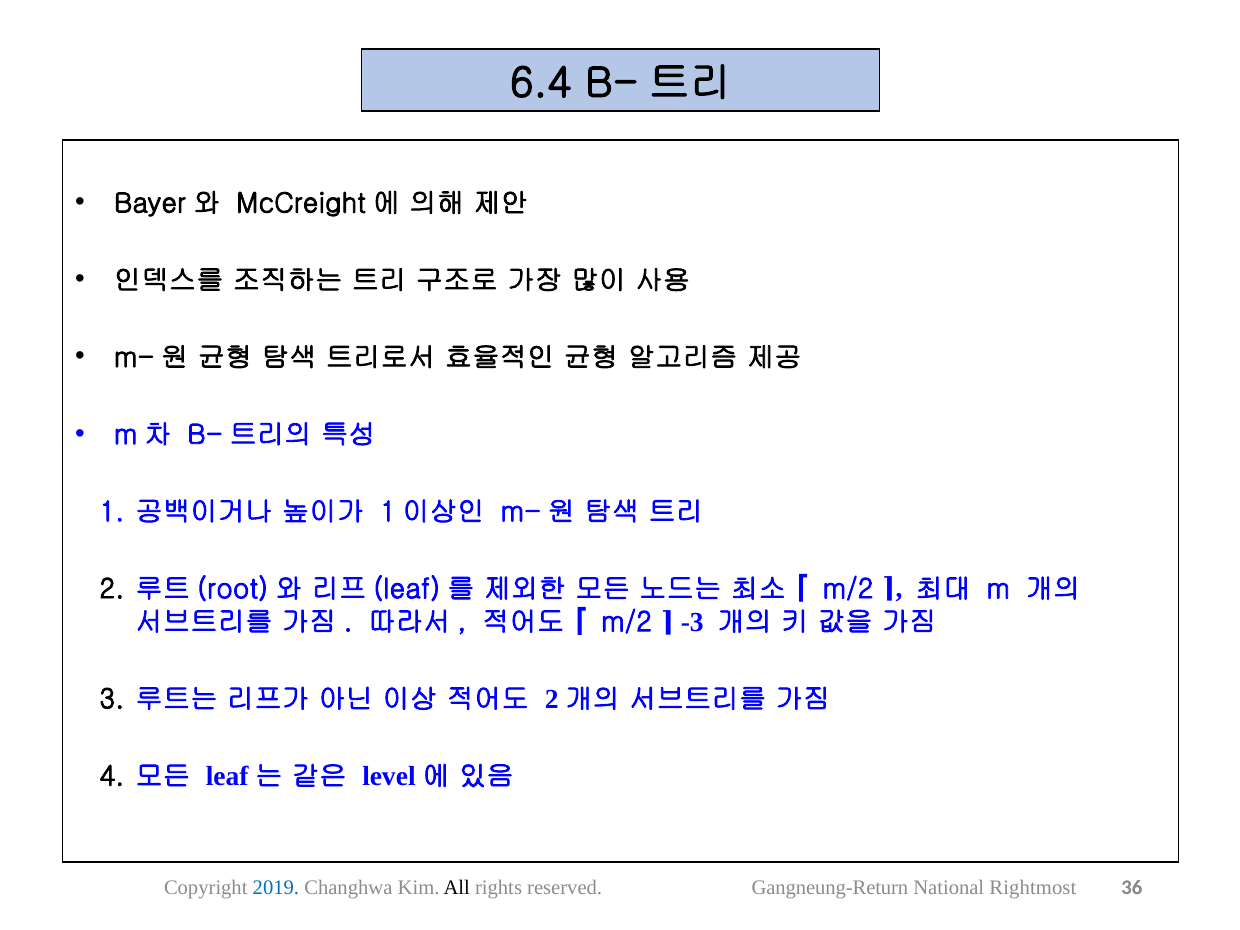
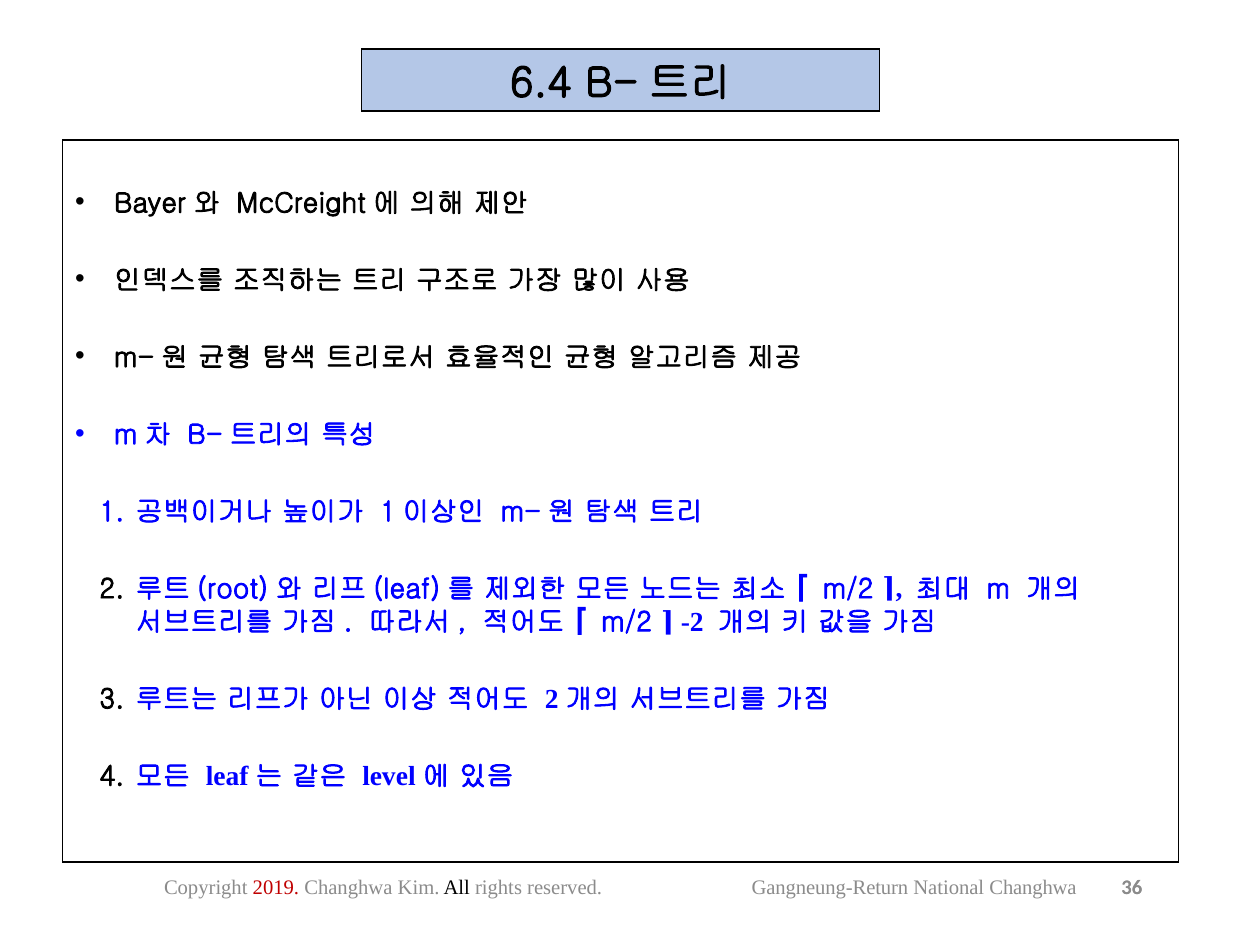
-3: -3 -> -2
2019 colour: blue -> red
National Rightmost: Rightmost -> Changhwa
